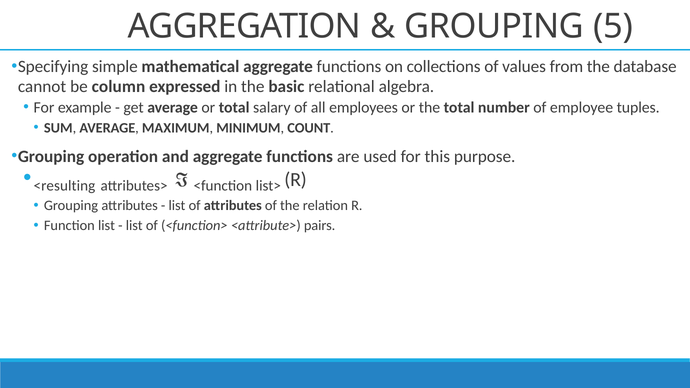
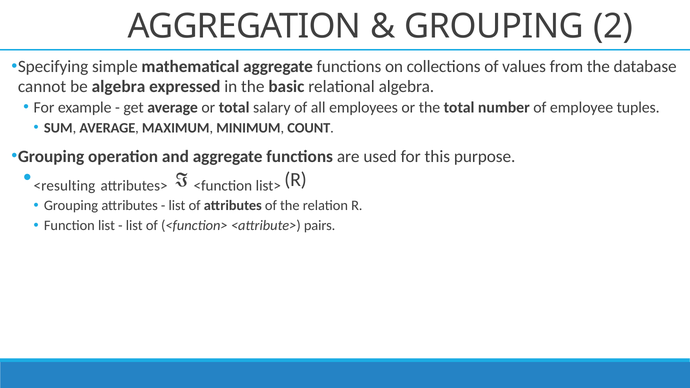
5: 5 -> 2
be column: column -> algebra
